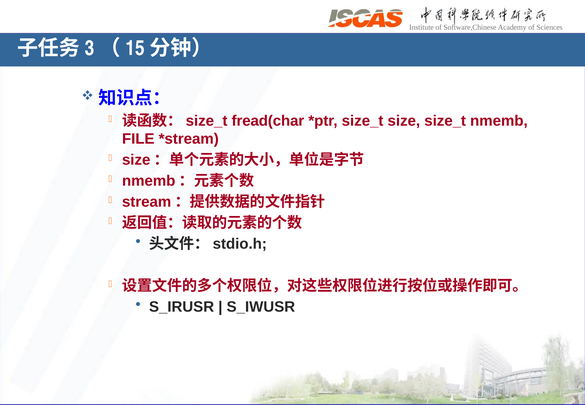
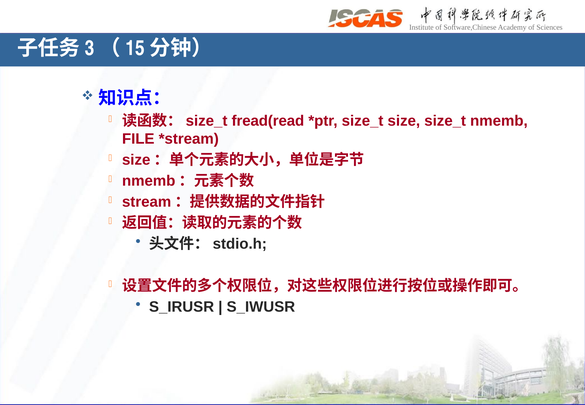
fread(char: fread(char -> fread(read
